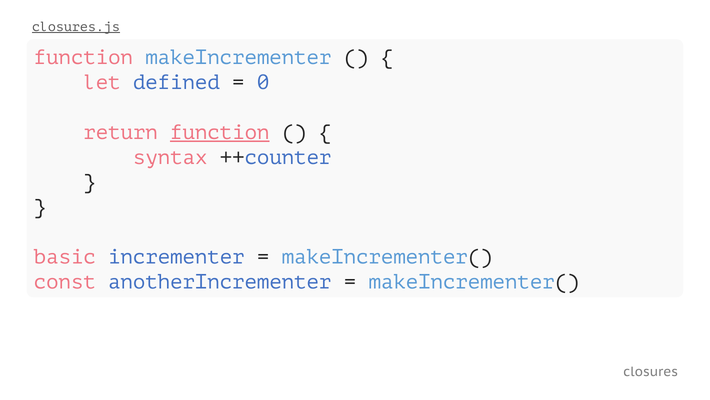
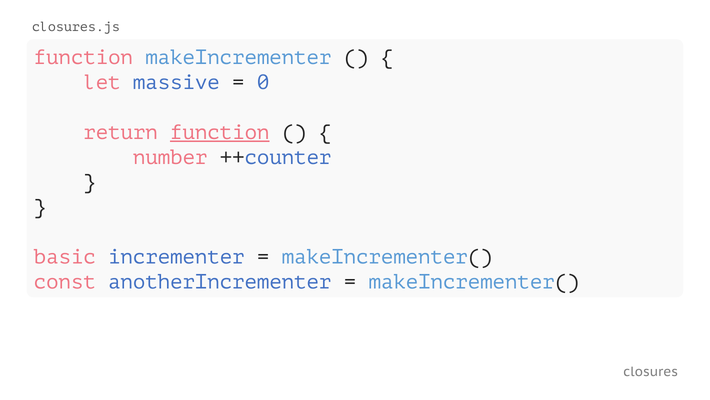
closures.js underline: present -> none
defined: defined -> massive
syntax: syntax -> number
